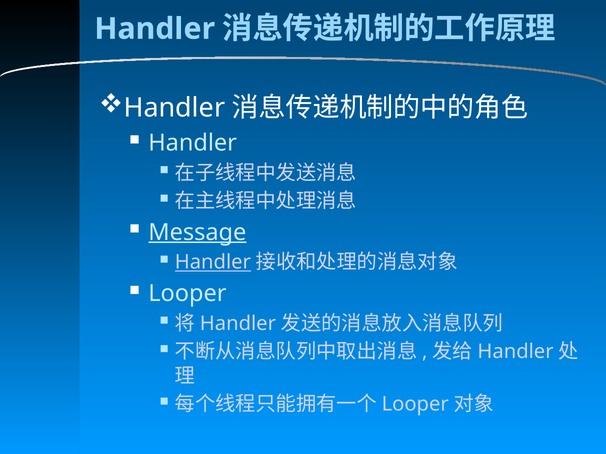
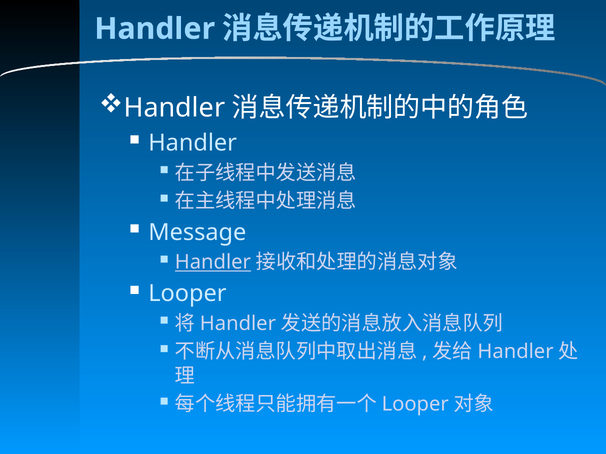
Message underline: present -> none
